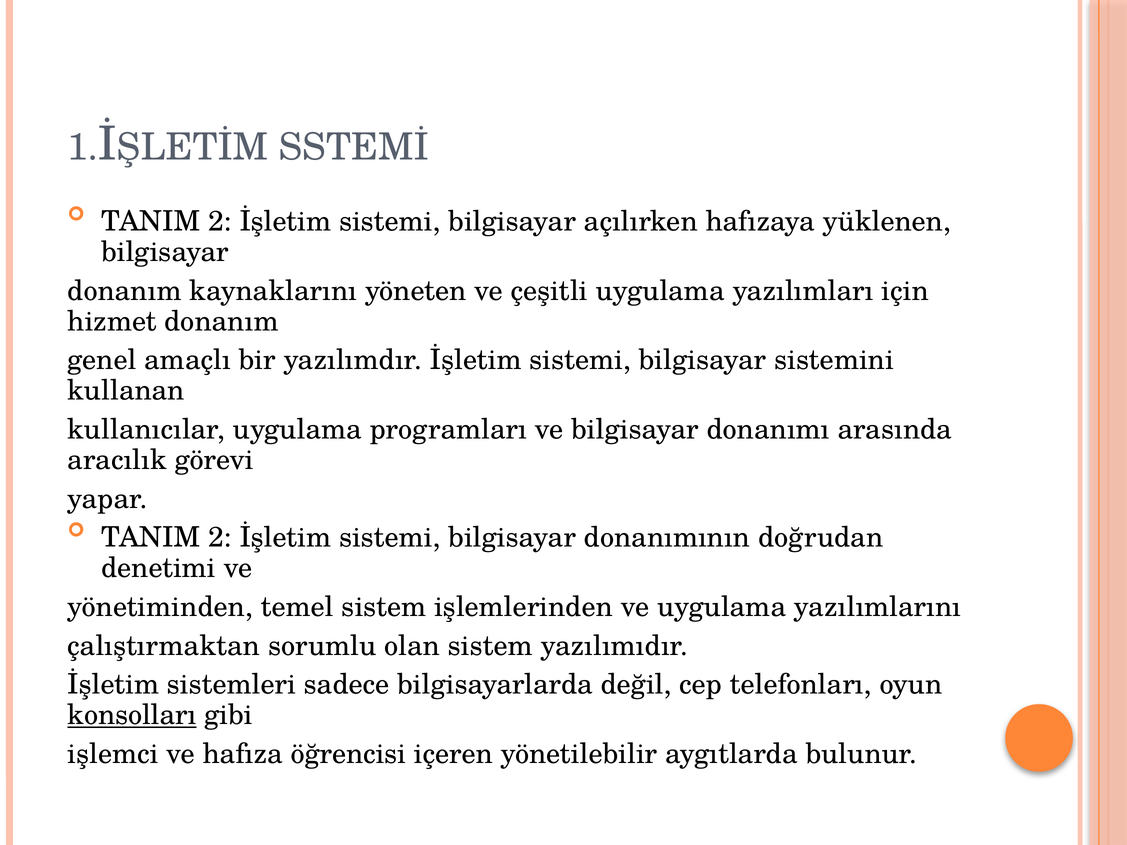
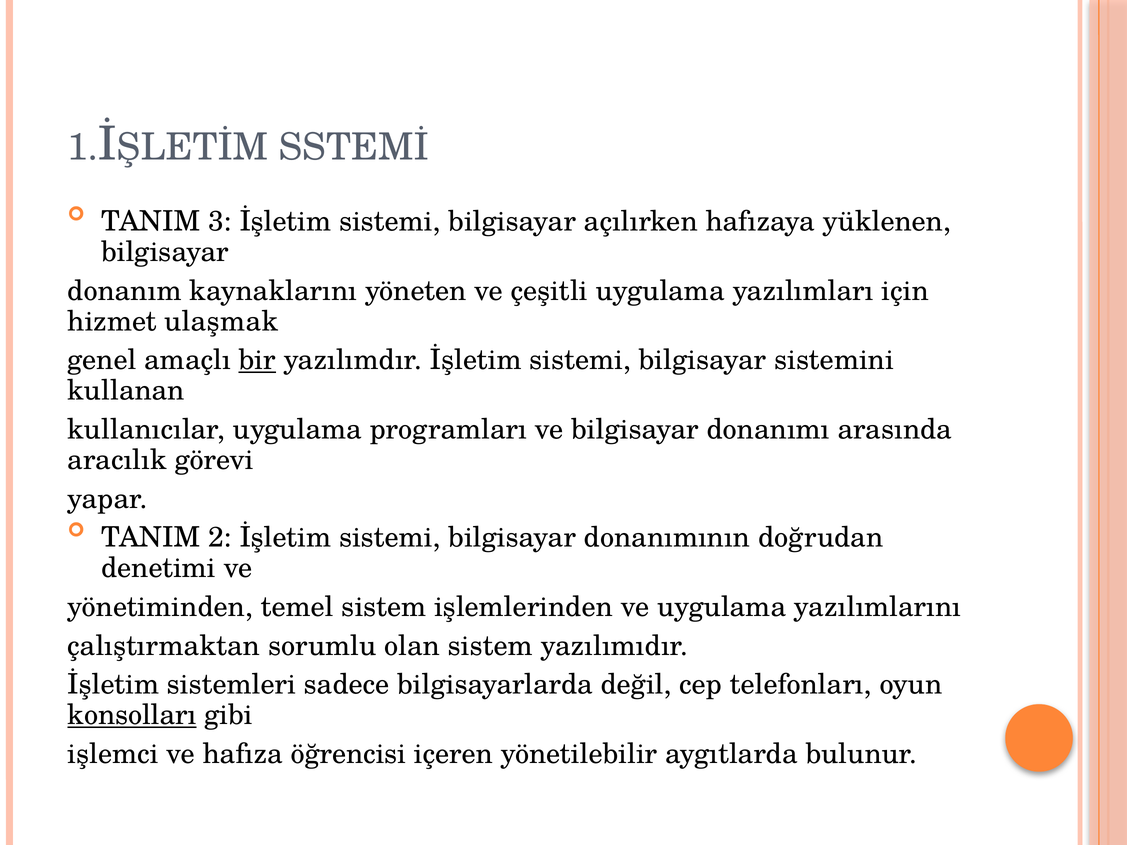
2 at (220, 222): 2 -> 3
hizmet donanım: donanım -> ulaşmak
bir underline: none -> present
